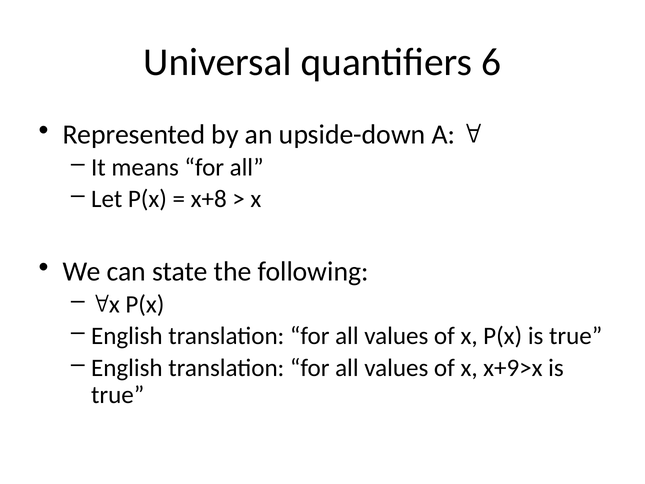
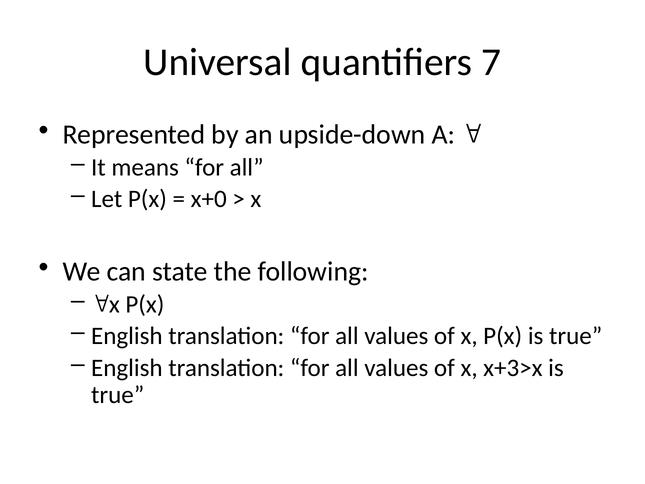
6: 6 -> 7
x+8: x+8 -> x+0
x+9>x: x+9>x -> x+3>x
